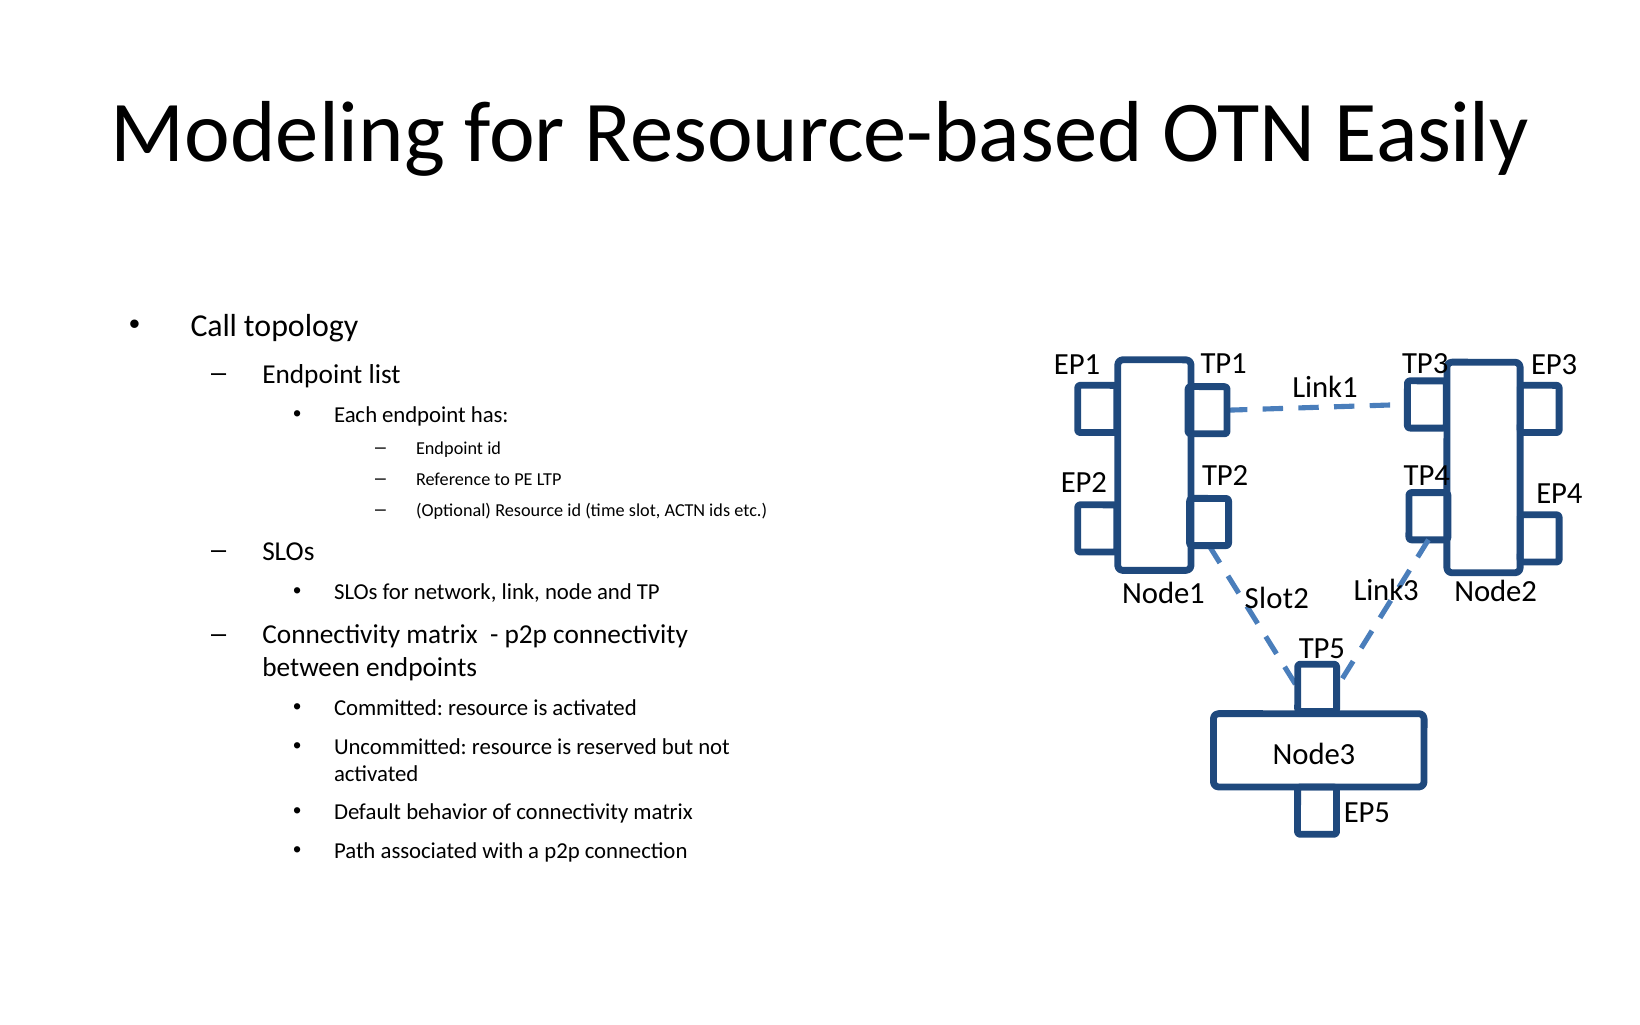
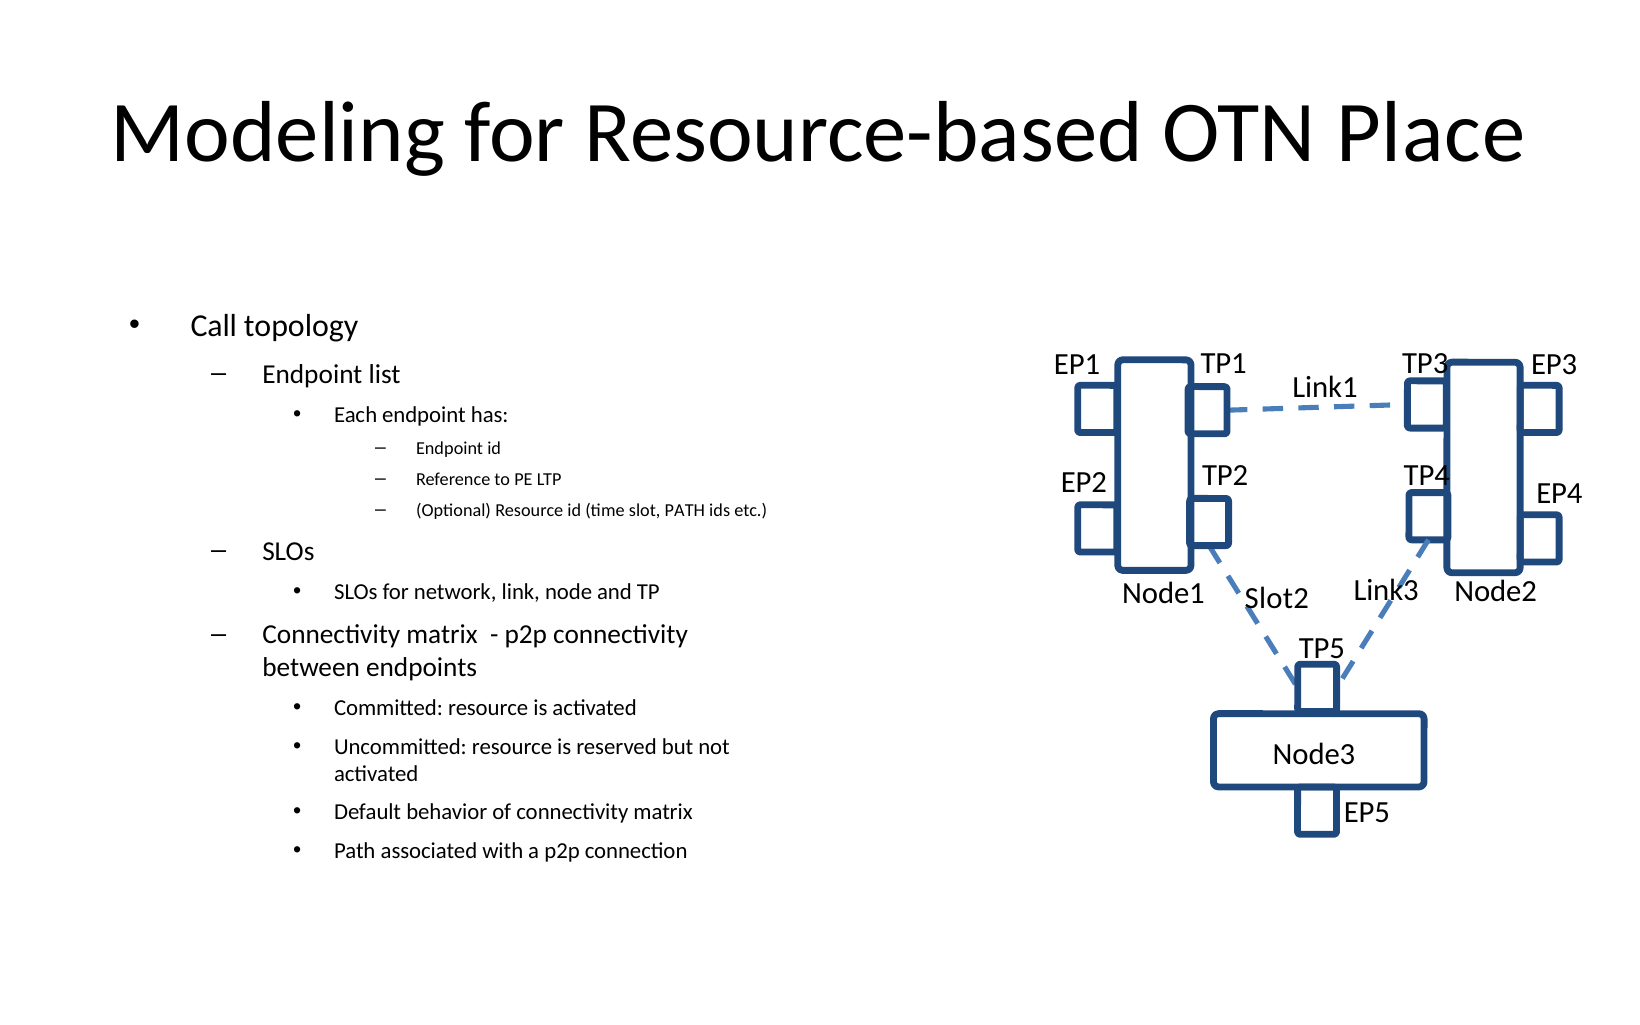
Easily: Easily -> Place
slot ACTN: ACTN -> PATH
